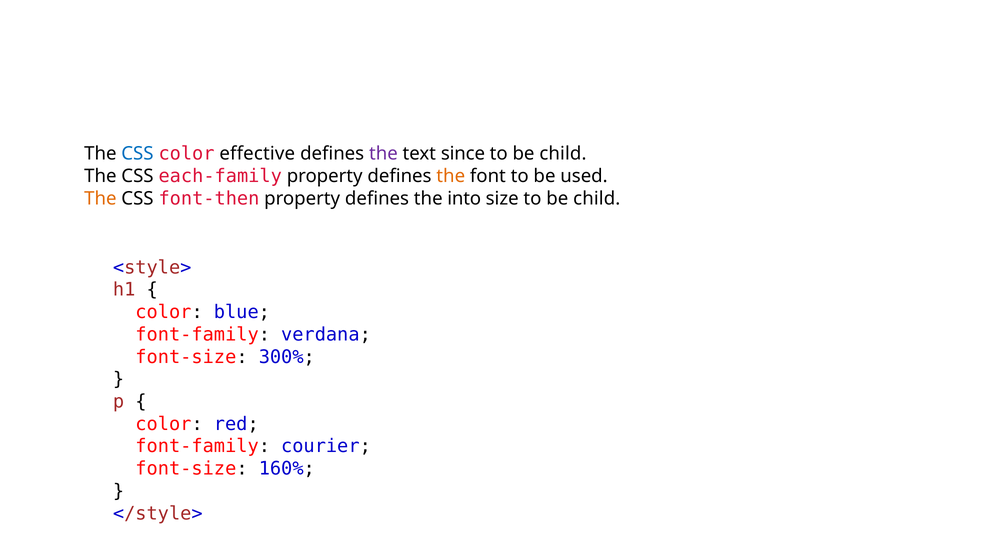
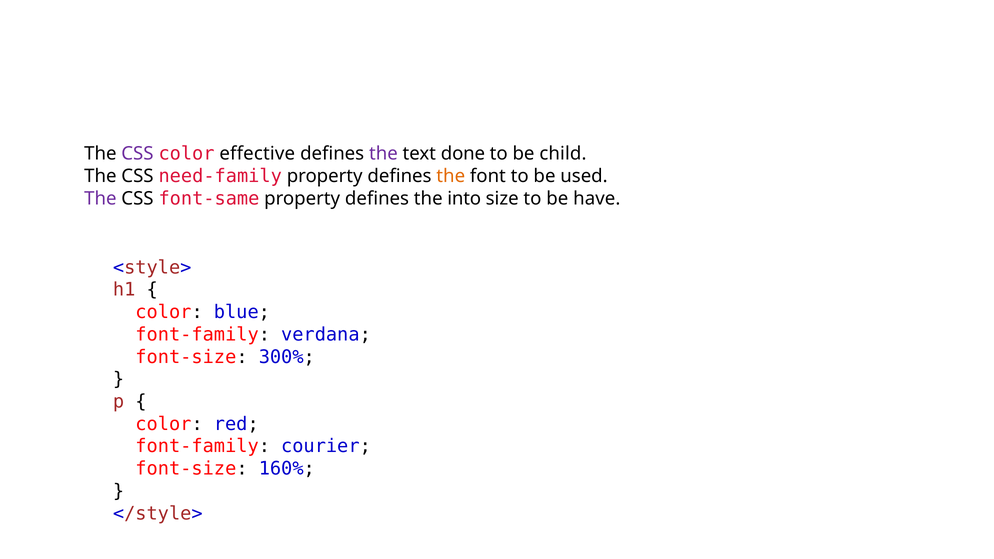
CSS at (137, 154) colour: blue -> purple
since: since -> done
each-family: each-family -> need-family
The at (100, 199) colour: orange -> purple
font-then: font-then -> font-same
size to be child: child -> have
